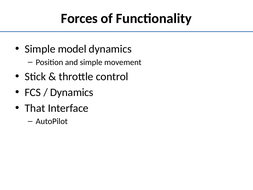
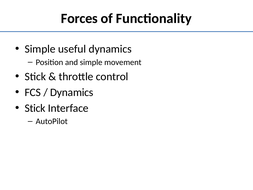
model: model -> useful
That at (35, 108): That -> Stick
